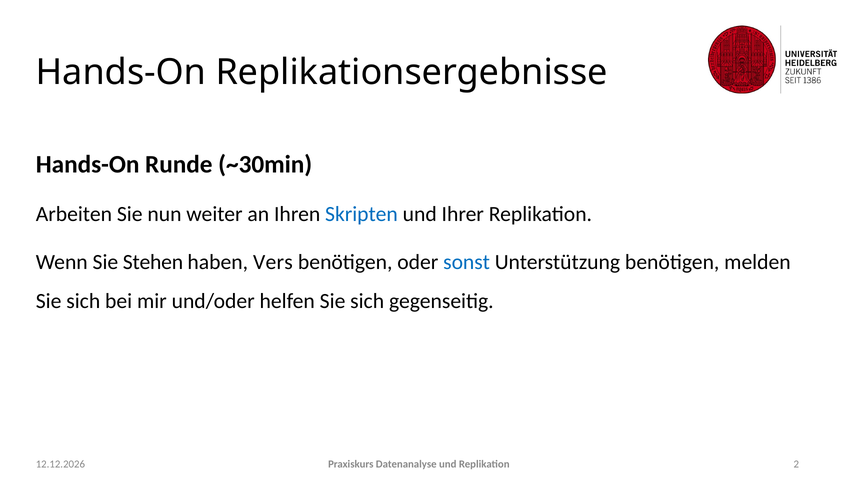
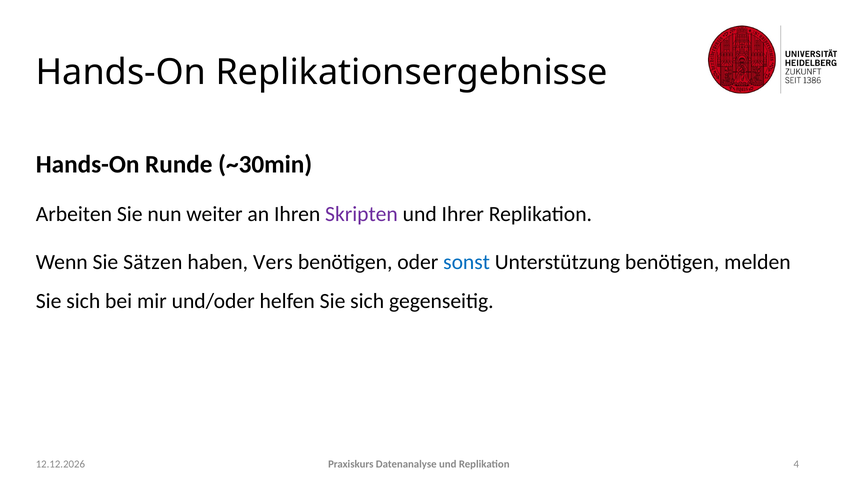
Skripten colour: blue -> purple
Stehen: Stehen -> Sätzen
2: 2 -> 4
